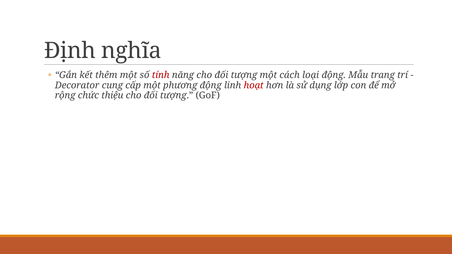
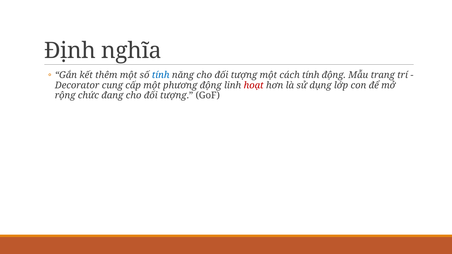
tính at (161, 75) colour: red -> blue
cách loại: loại -> tính
thiệu: thiệu -> đang
